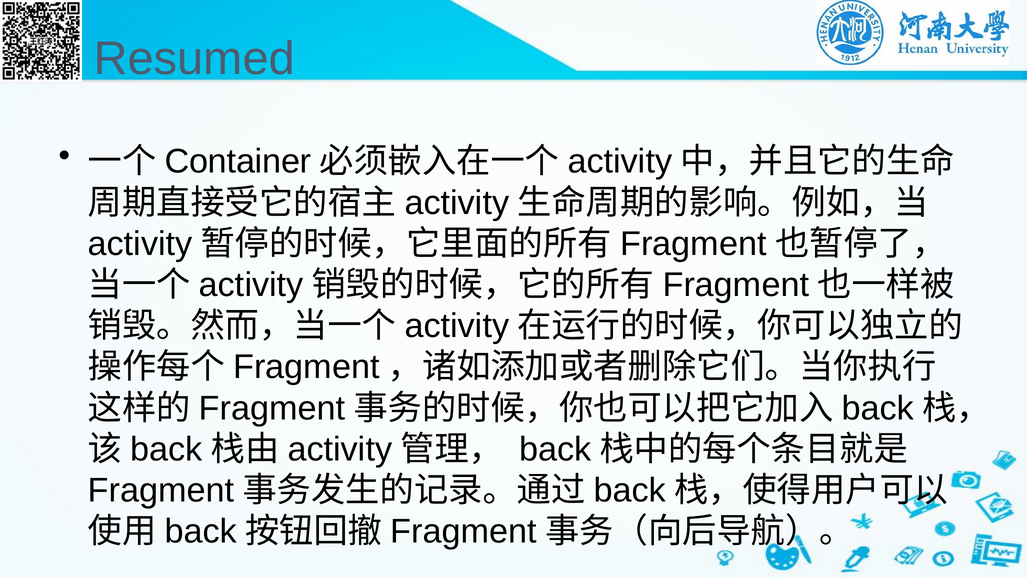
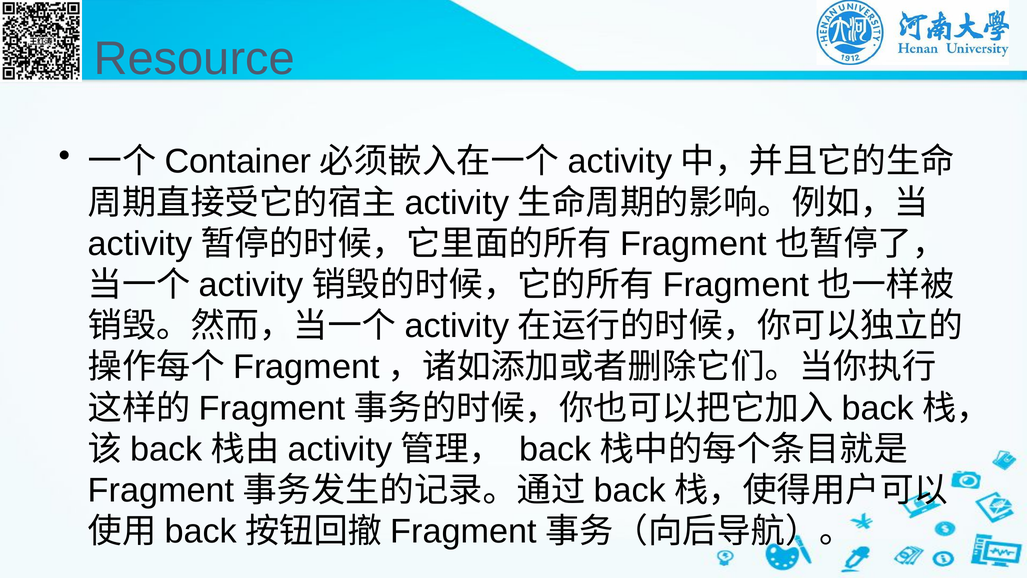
Resumed: Resumed -> Resource
